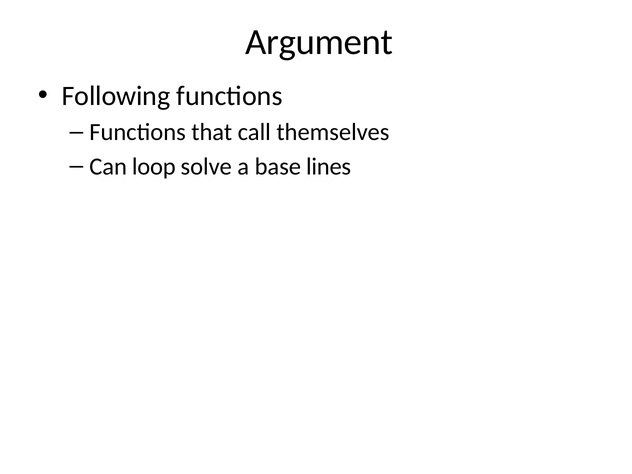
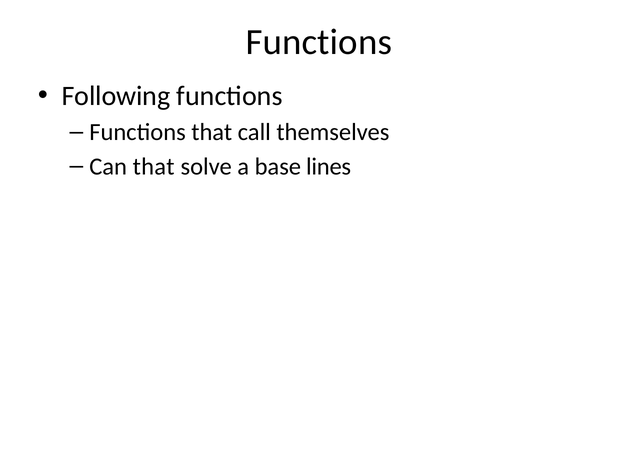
Argument at (319, 42): Argument -> Functions
Can loop: loop -> that
